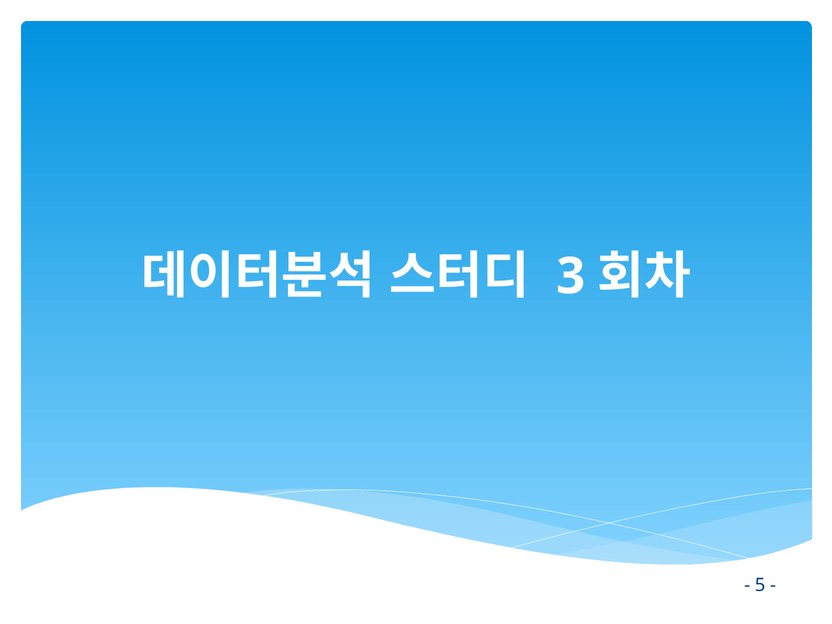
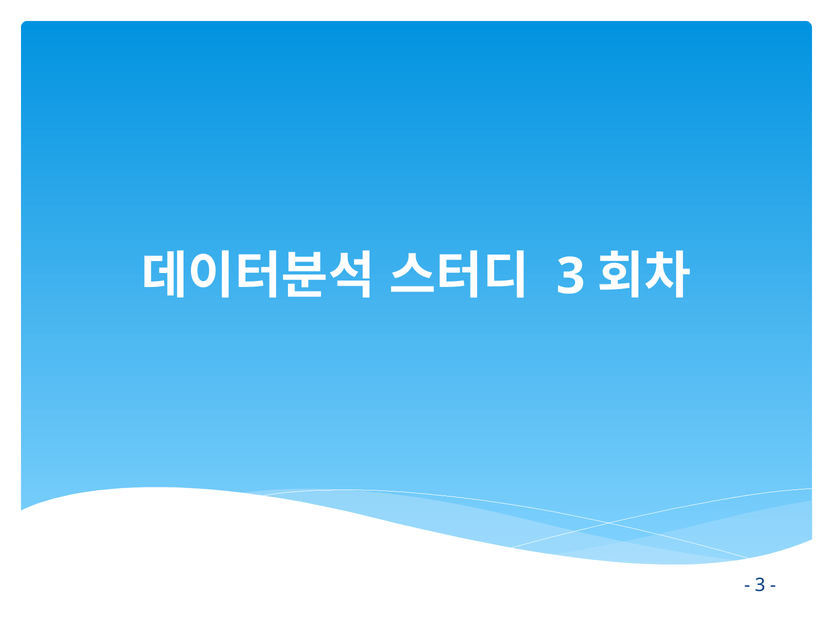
5 at (760, 585): 5 -> 3
